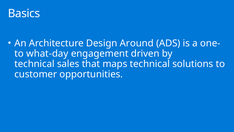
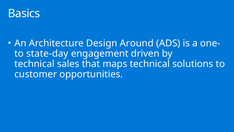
what-day: what-day -> state-day
